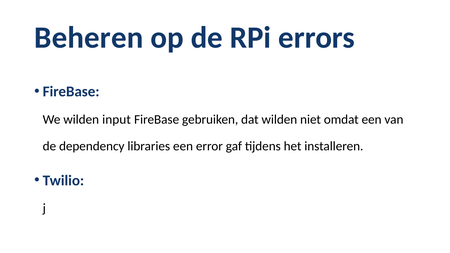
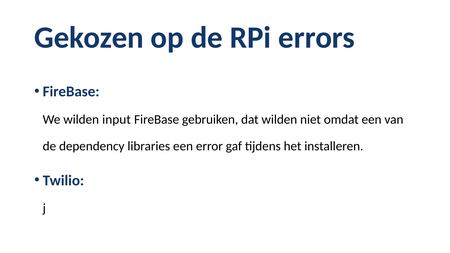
Beheren: Beheren -> Gekozen
